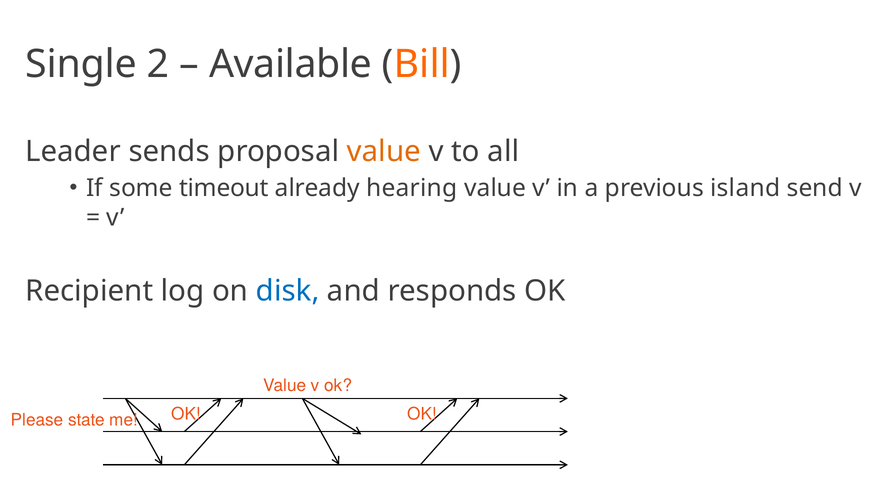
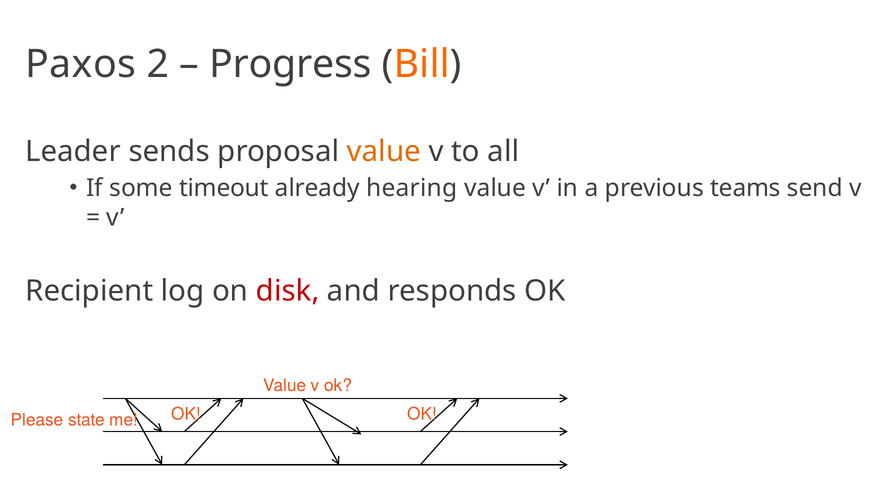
Single: Single -> Paxos
Available: Available -> Progress
island: island -> teams
disk colour: blue -> red
